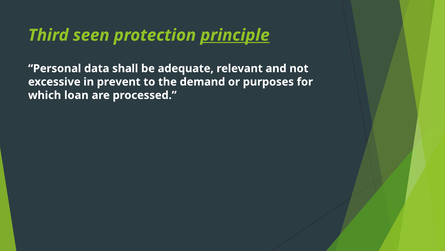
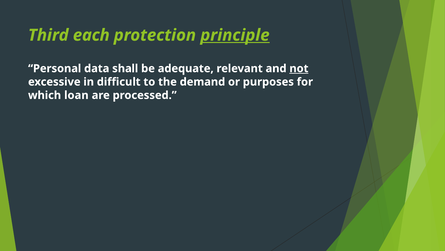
seen: seen -> each
not underline: none -> present
prevent: prevent -> difficult
